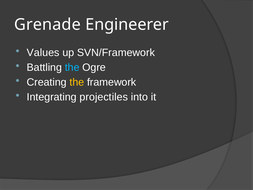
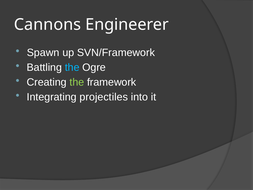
Grenade: Grenade -> Cannons
Values: Values -> Spawn
the at (77, 82) colour: yellow -> light green
